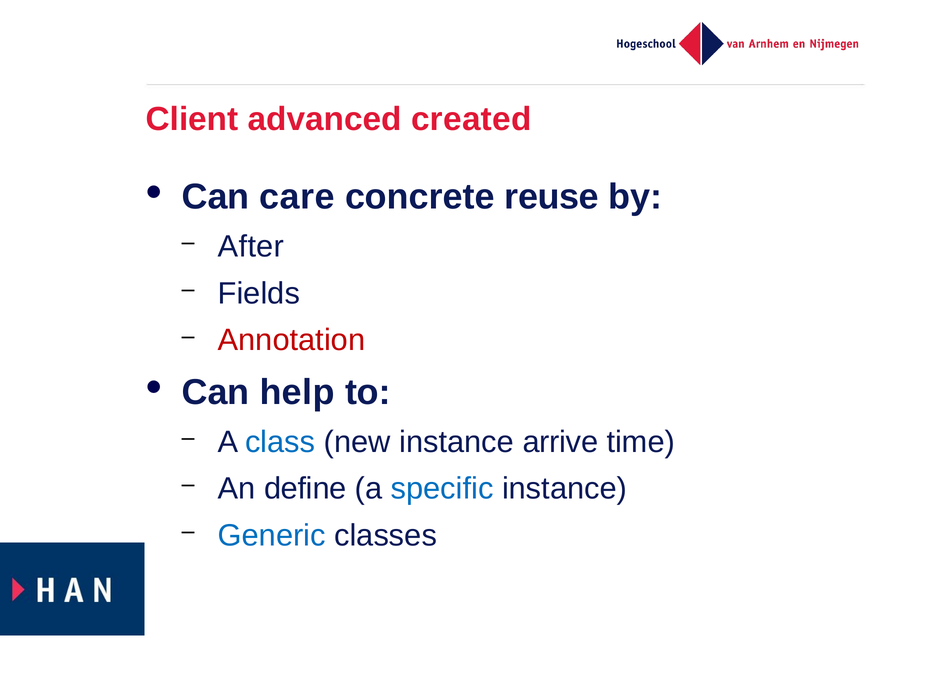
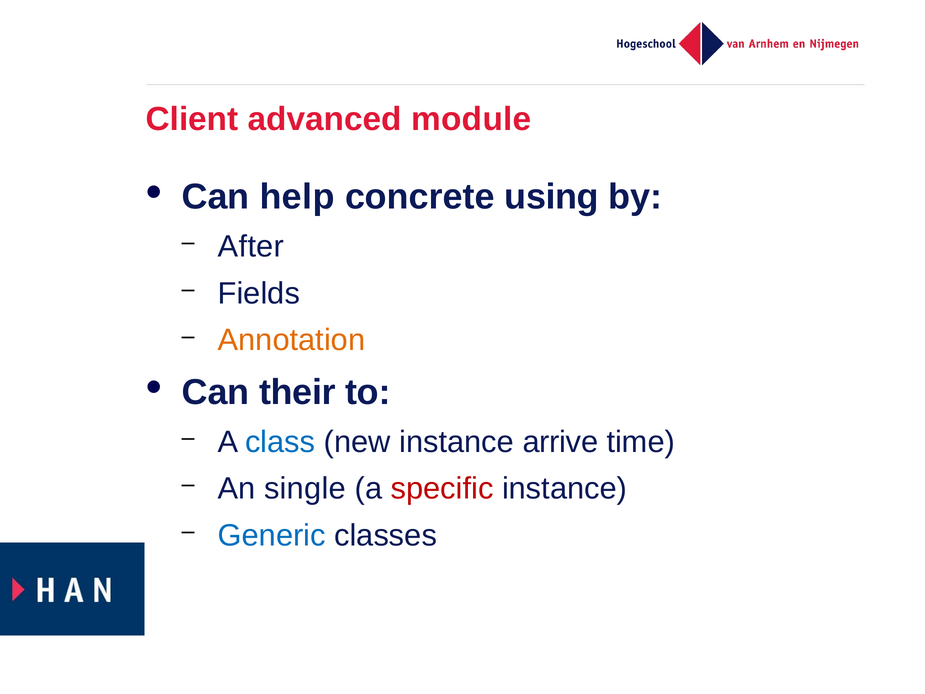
created: created -> module
care: care -> help
reuse: reuse -> using
Annotation colour: red -> orange
help: help -> their
define: define -> single
specific colour: blue -> red
